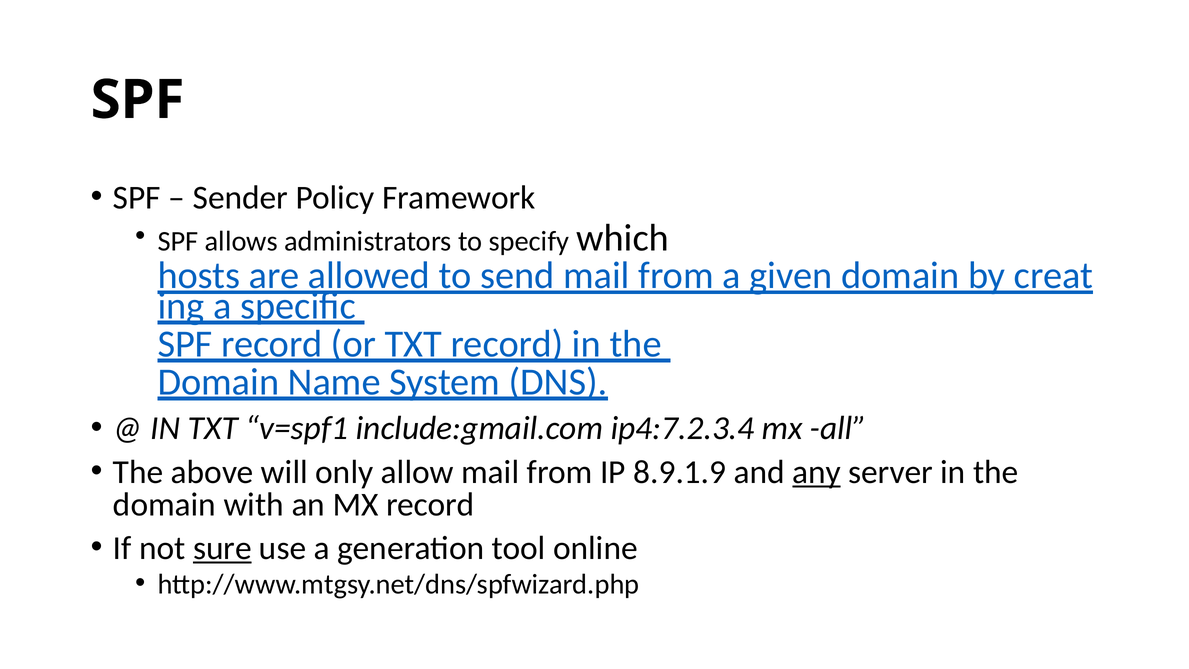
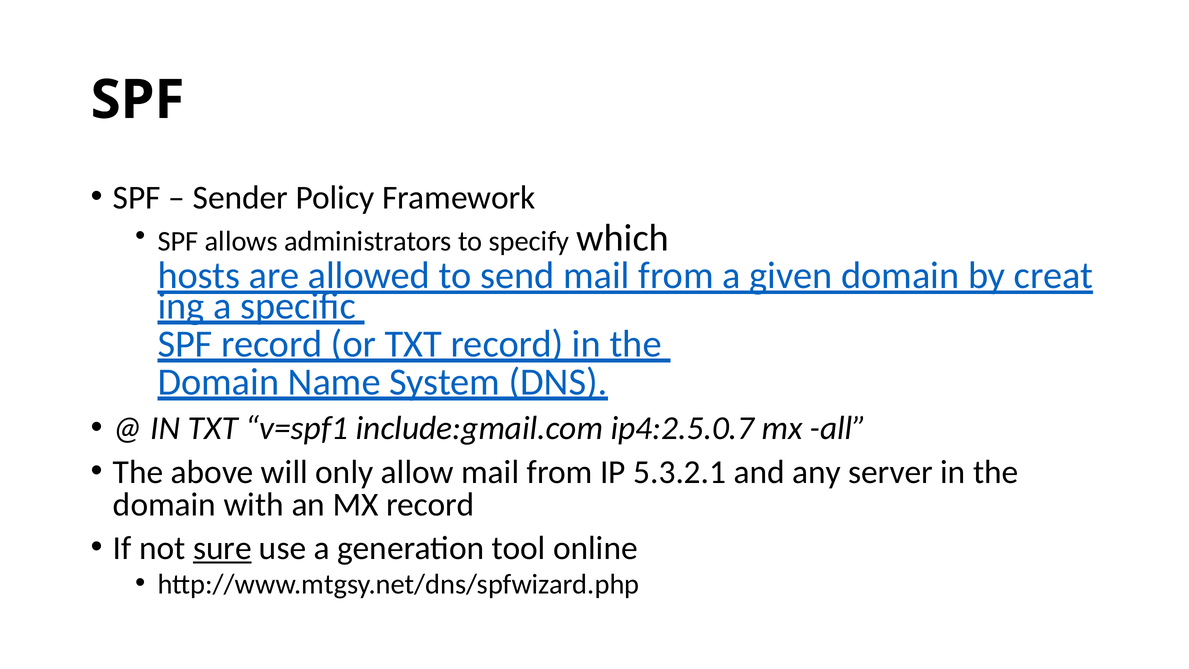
ip4:7.2.3.4: ip4:7.2.3.4 -> ip4:2.5.0.7
8.9.1.9: 8.9.1.9 -> 5.3.2.1
any underline: present -> none
